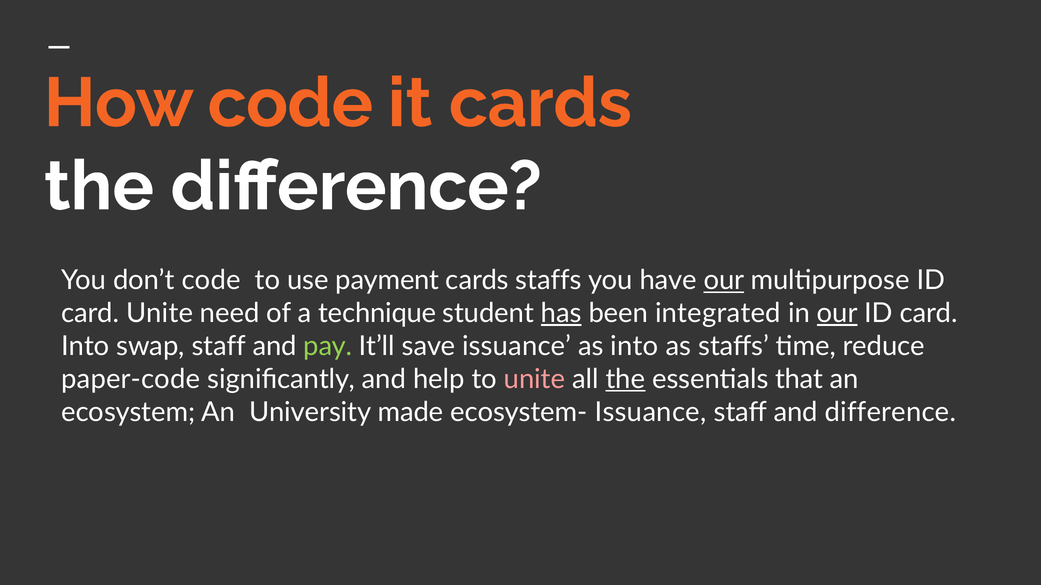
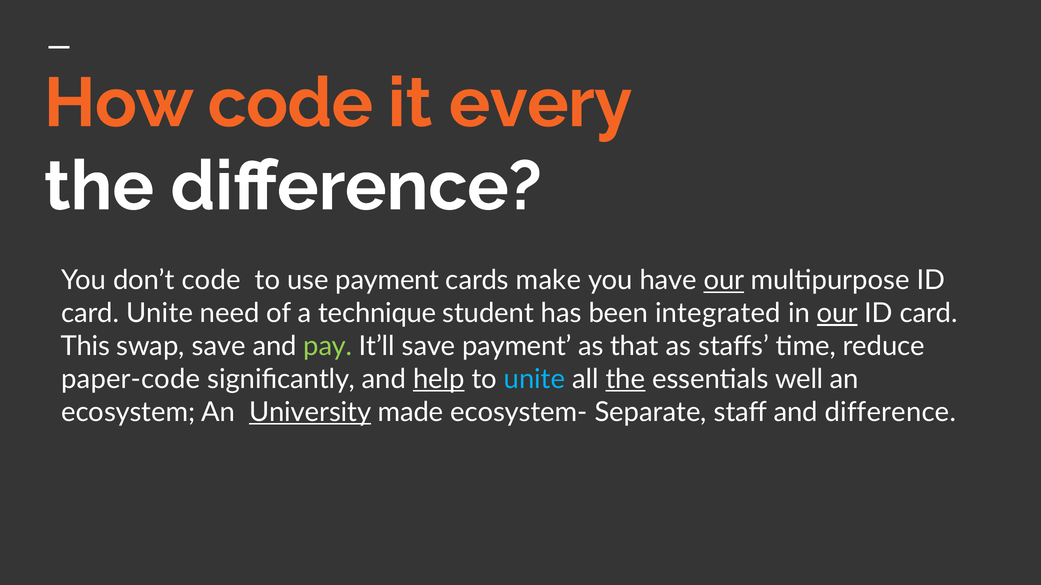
it cards: cards -> every
cards staffs: staffs -> make
has underline: present -> none
Into at (85, 347): Into -> This
swap staff: staff -> save
save issuance: issuance -> payment
as into: into -> that
help underline: none -> present
unite at (534, 379) colour: pink -> light blue
that: that -> well
University underline: none -> present
ecosystem- Issuance: Issuance -> Separate
